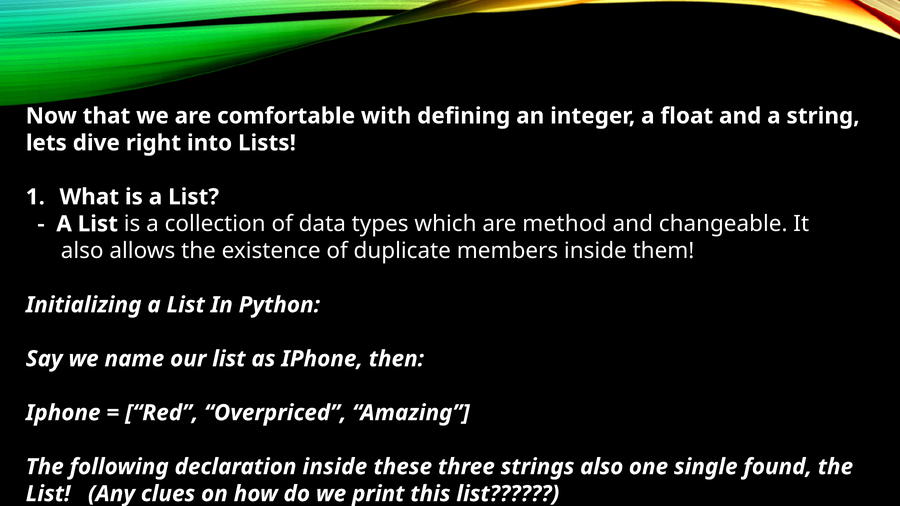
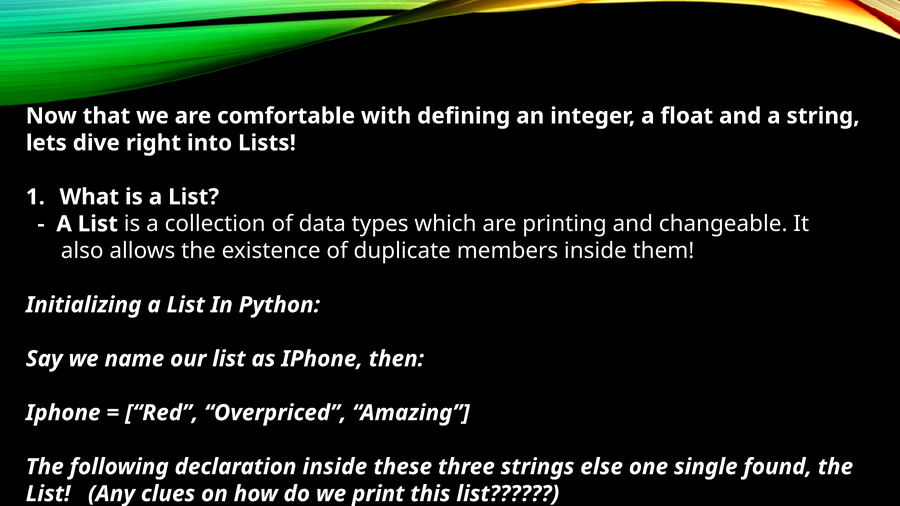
method: method -> printing
strings also: also -> else
